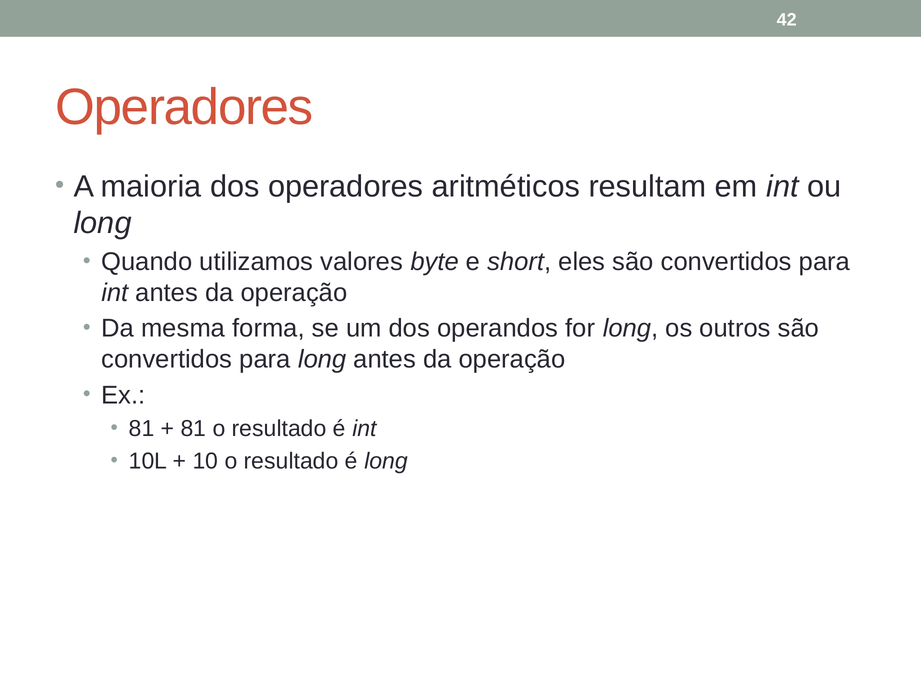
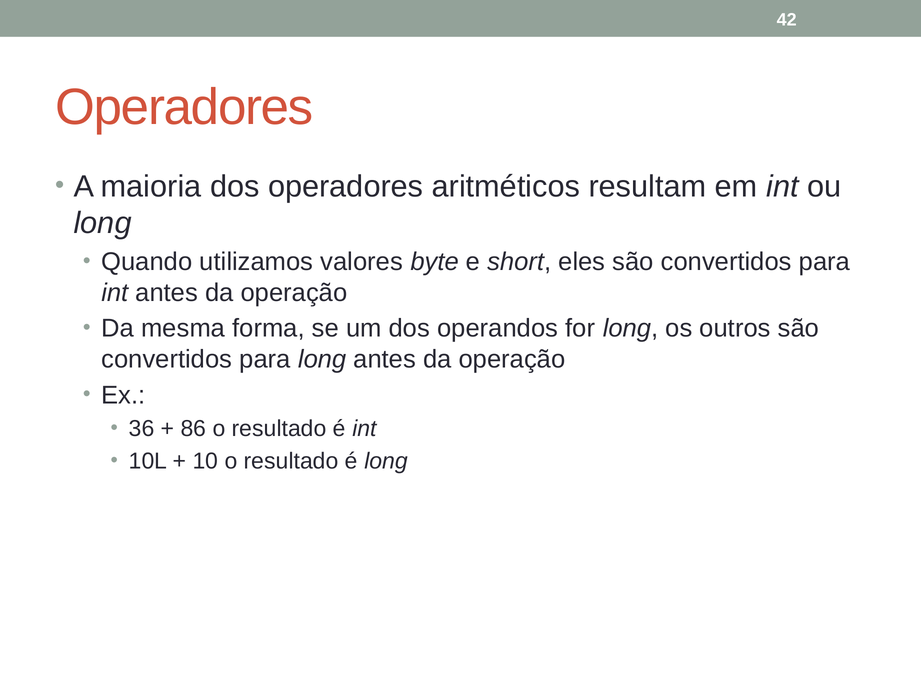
81 at (142, 429): 81 -> 36
81 at (193, 429): 81 -> 86
